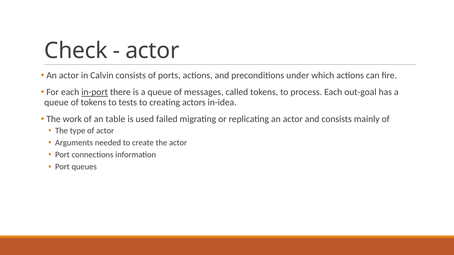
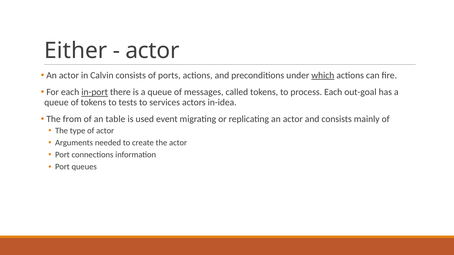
Check: Check -> Either
which underline: none -> present
creating: creating -> services
work: work -> from
failed: failed -> event
